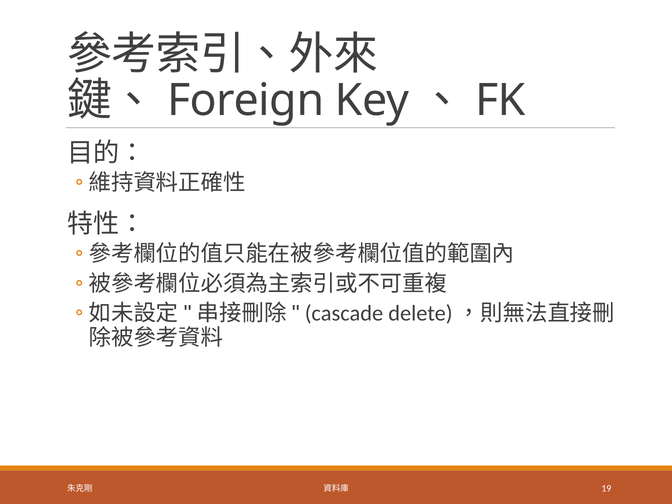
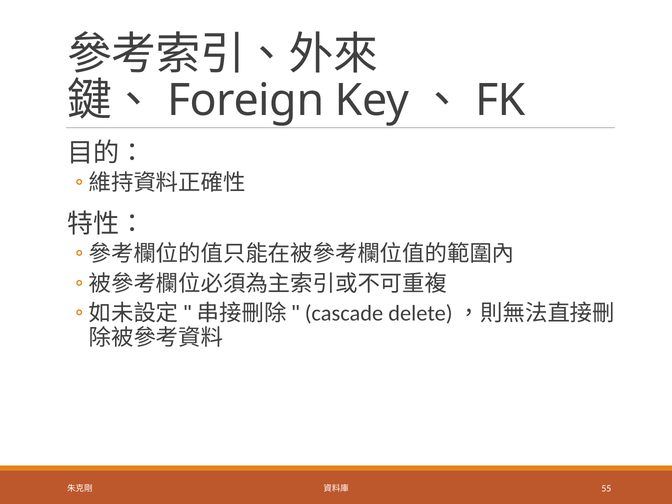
19: 19 -> 55
